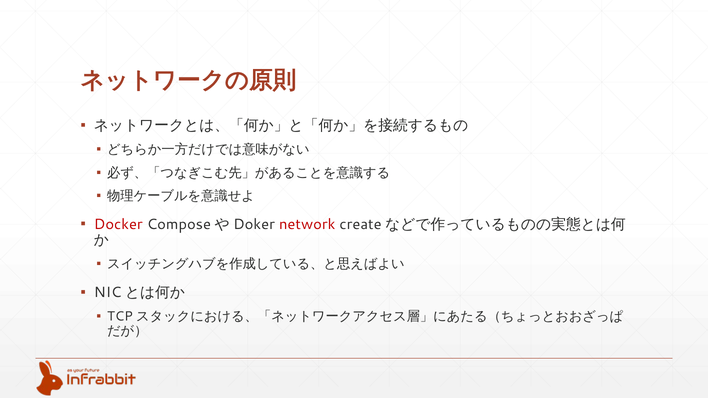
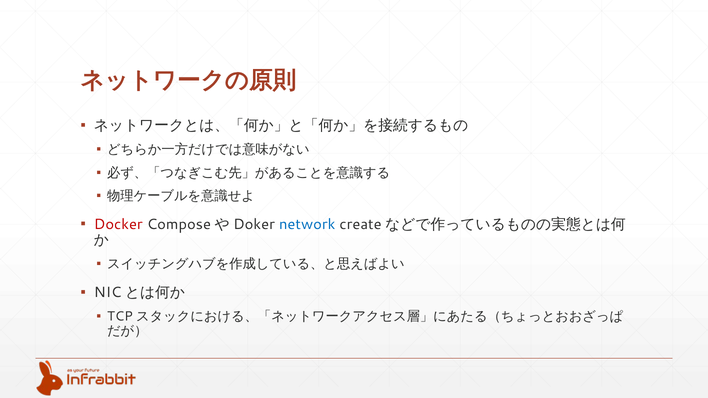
network colour: red -> blue
